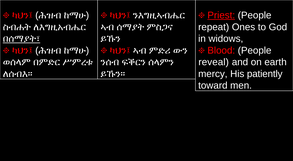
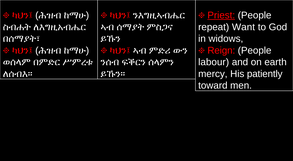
Ones: Ones -> Want
በሰማያት፣ underline: present -> none
Blood: Blood -> Reign
reveal: reveal -> labour
